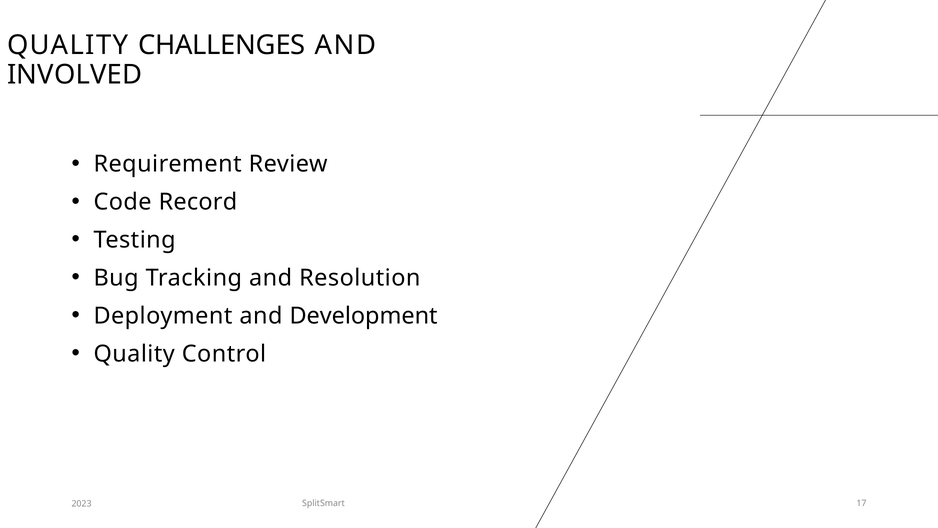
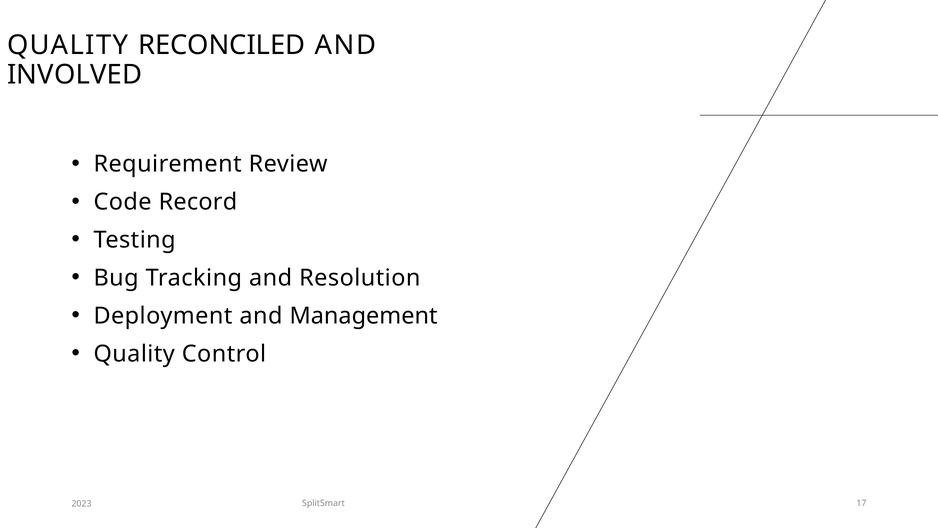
CHALLENGES: CHALLENGES -> RECONCILED
Development: Development -> Management
